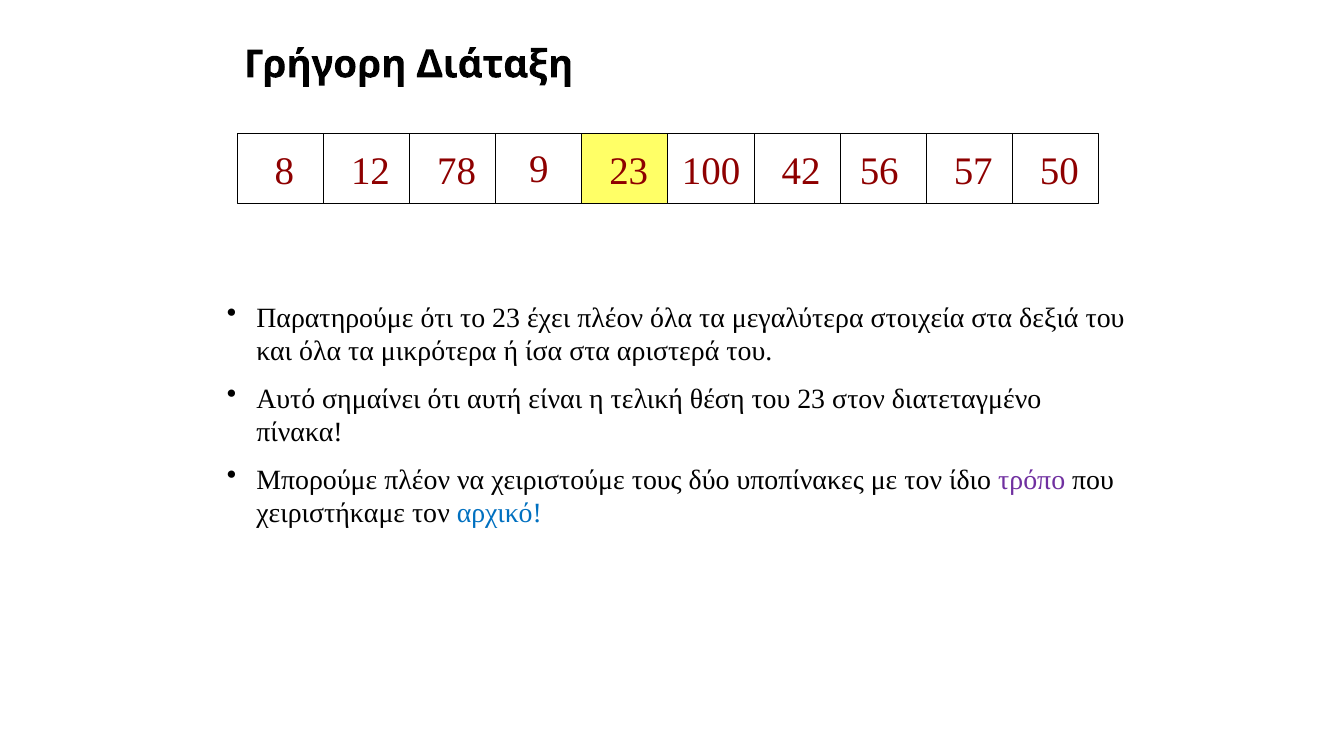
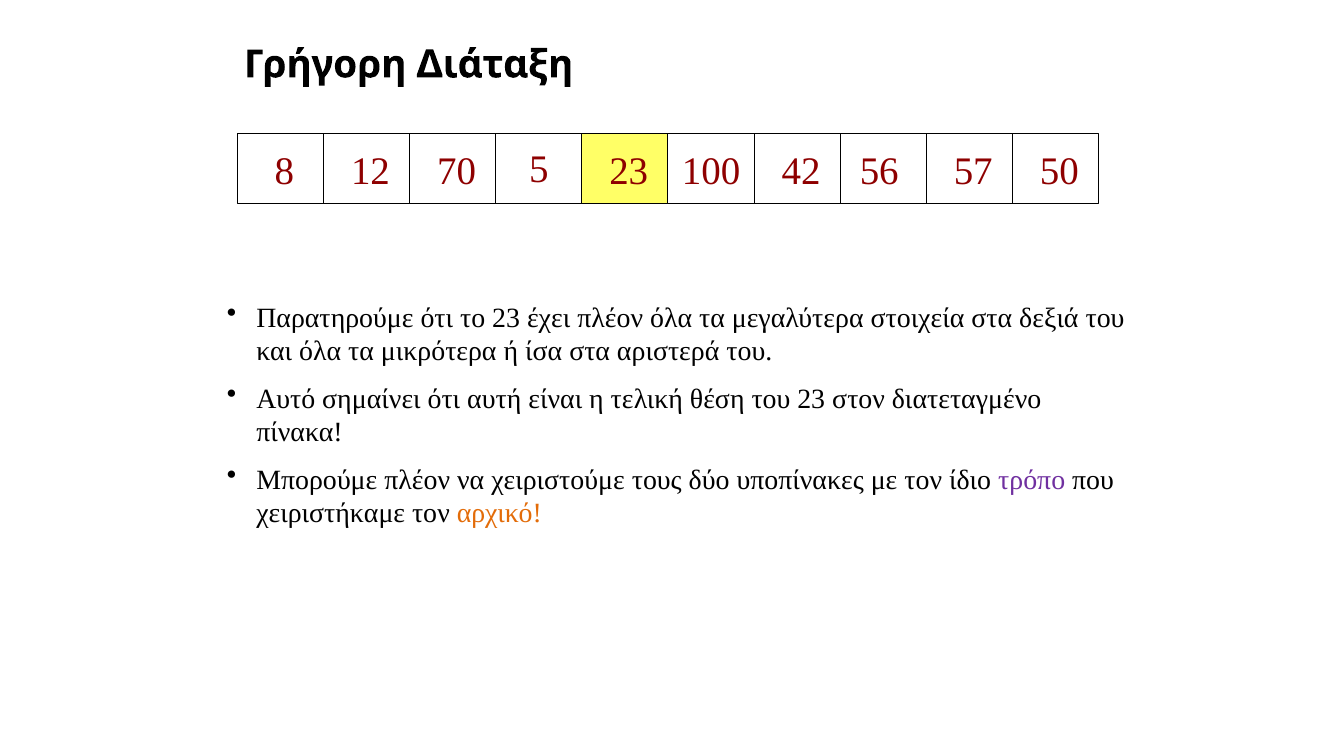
78: 78 -> 70
9: 9 -> 5
αρχικό colour: blue -> orange
